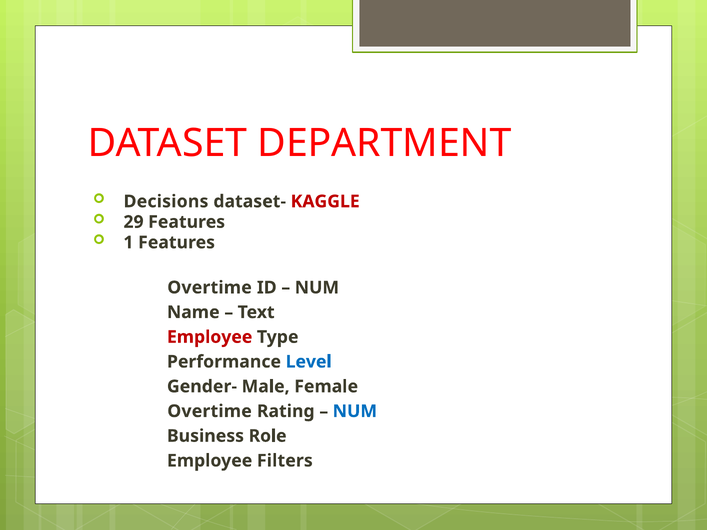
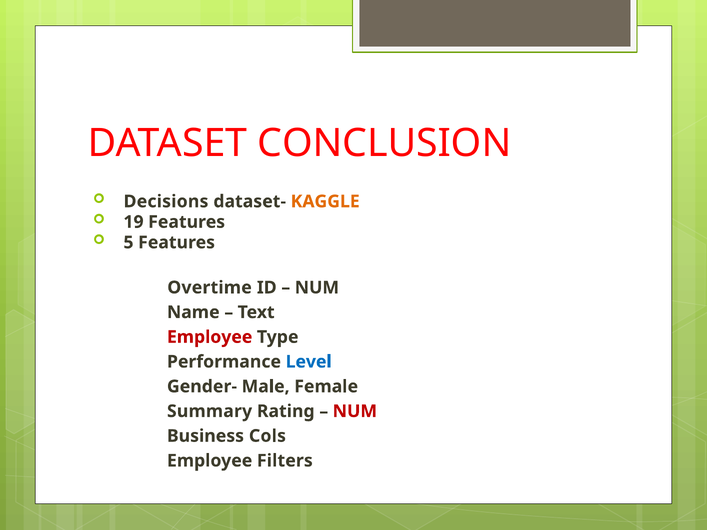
DEPARTMENT: DEPARTMENT -> CONCLUSION
KAGGLE colour: red -> orange
29: 29 -> 19
1: 1 -> 5
Overtime at (210, 411): Overtime -> Summary
NUM at (355, 411) colour: blue -> red
Role: Role -> Cols
